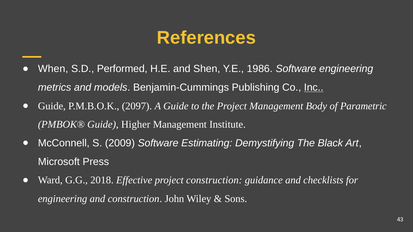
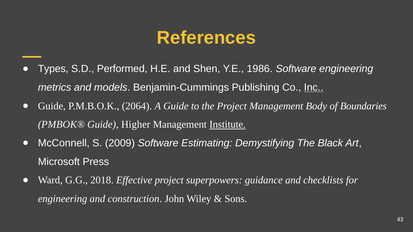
When: When -> Types
2097: 2097 -> 2064
Parametric: Parametric -> Boundaries
Institute underline: none -> present
project construction: construction -> superpowers
